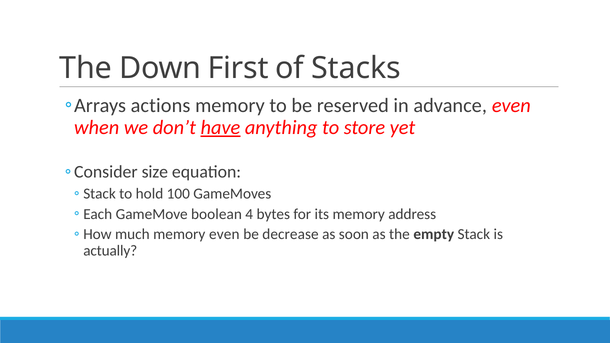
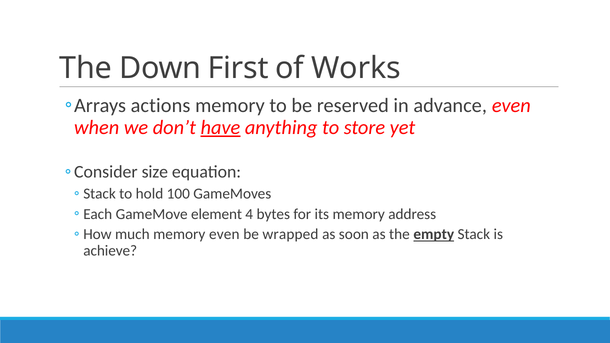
Stacks: Stacks -> Works
boolean: boolean -> element
decrease: decrease -> wrapped
empty underline: none -> present
actually: actually -> achieve
